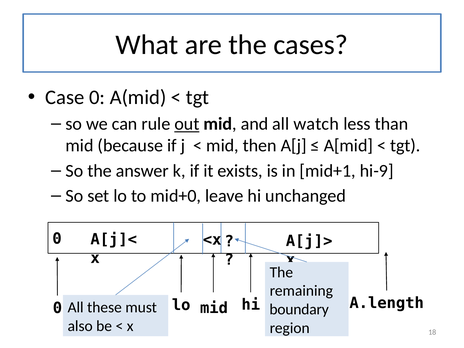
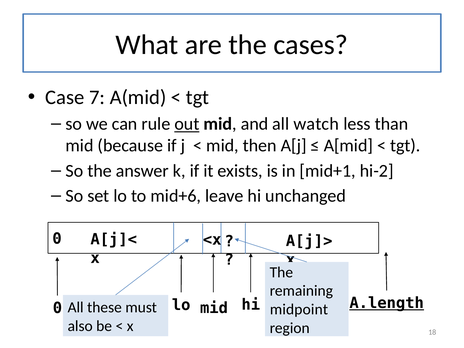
Case 0: 0 -> 7
hi-9: hi-9 -> hi-2
mid+0: mid+0 -> mid+6
A.length underline: none -> present
boundary: boundary -> midpoint
